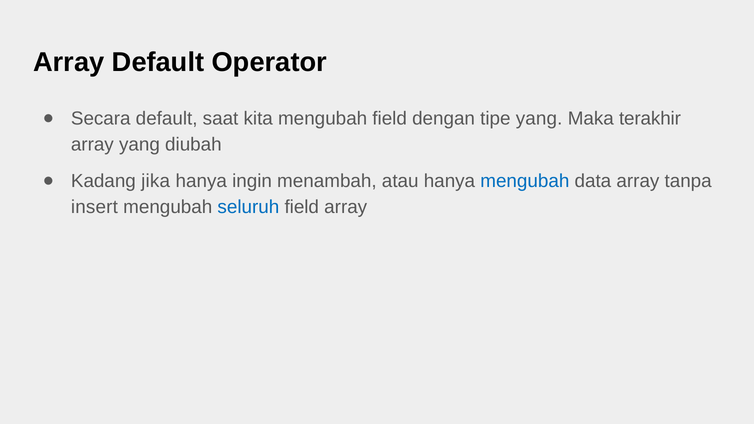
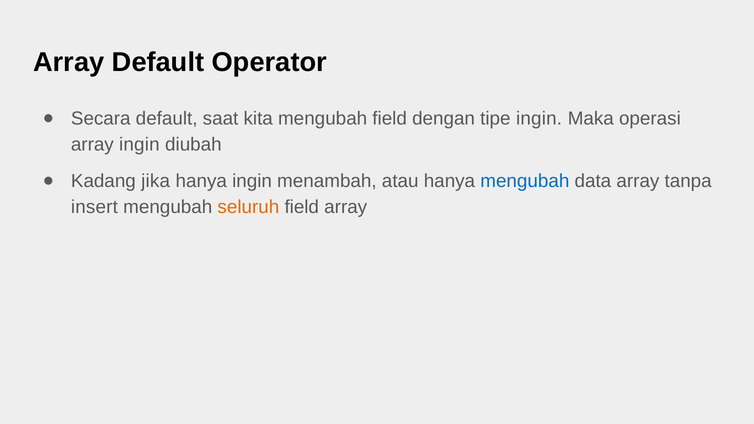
tipe yang: yang -> ingin
terakhir: terakhir -> operasi
array yang: yang -> ingin
seluruh colour: blue -> orange
